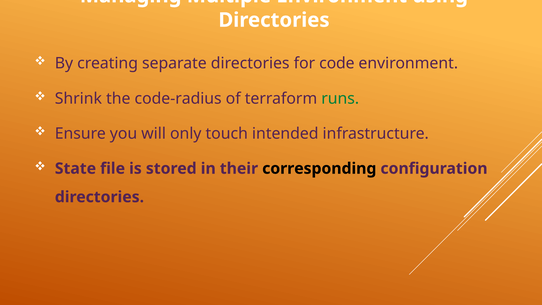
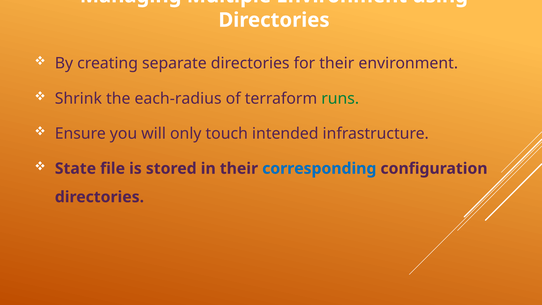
for code: code -> their
code-radius: code-radius -> each-radius
corresponding colour: black -> blue
